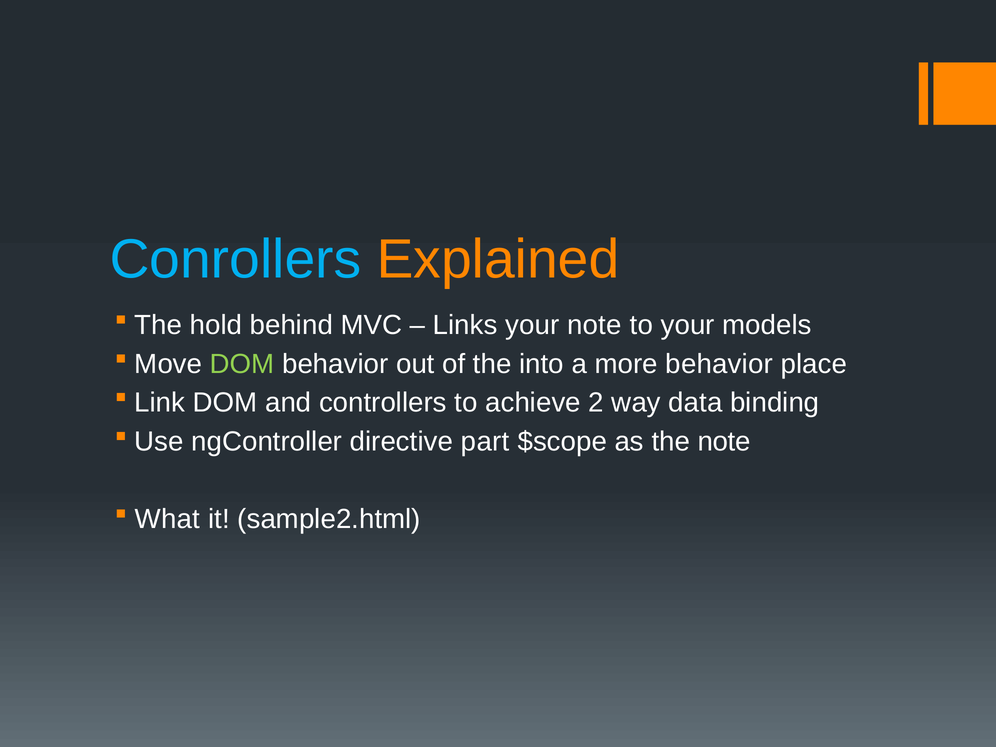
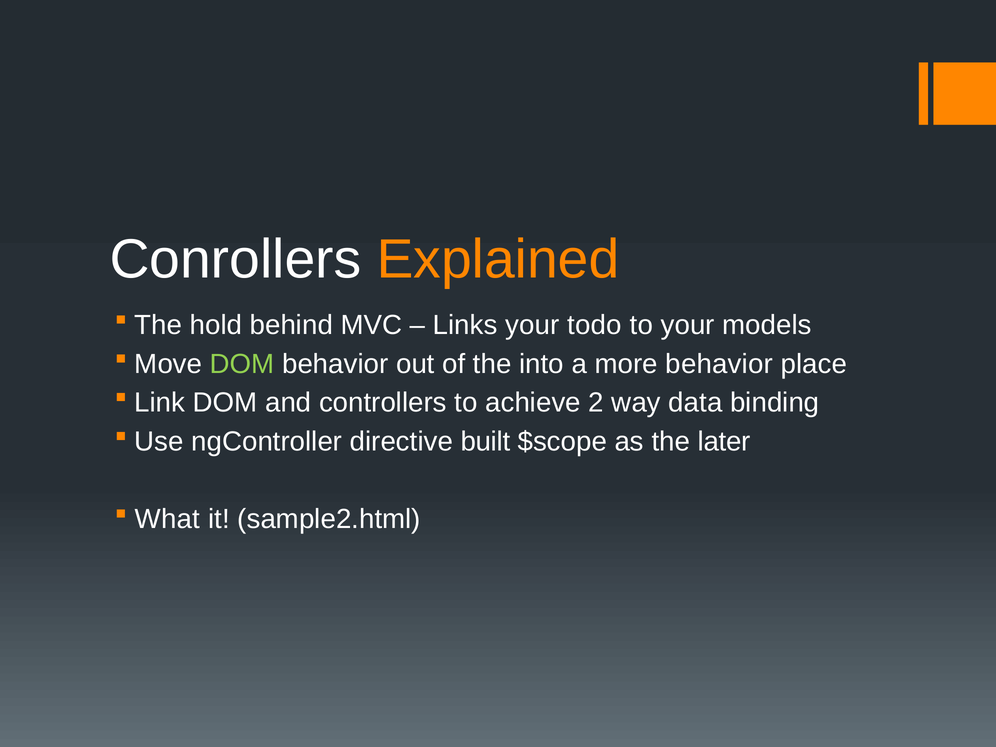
Conrollers colour: light blue -> white
your note: note -> todo
part: part -> built
the note: note -> later
